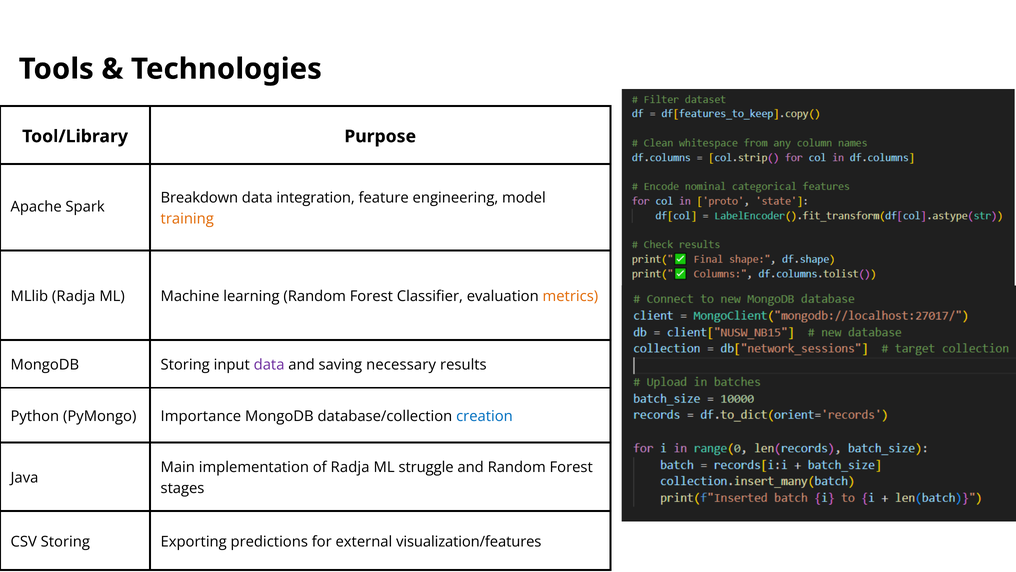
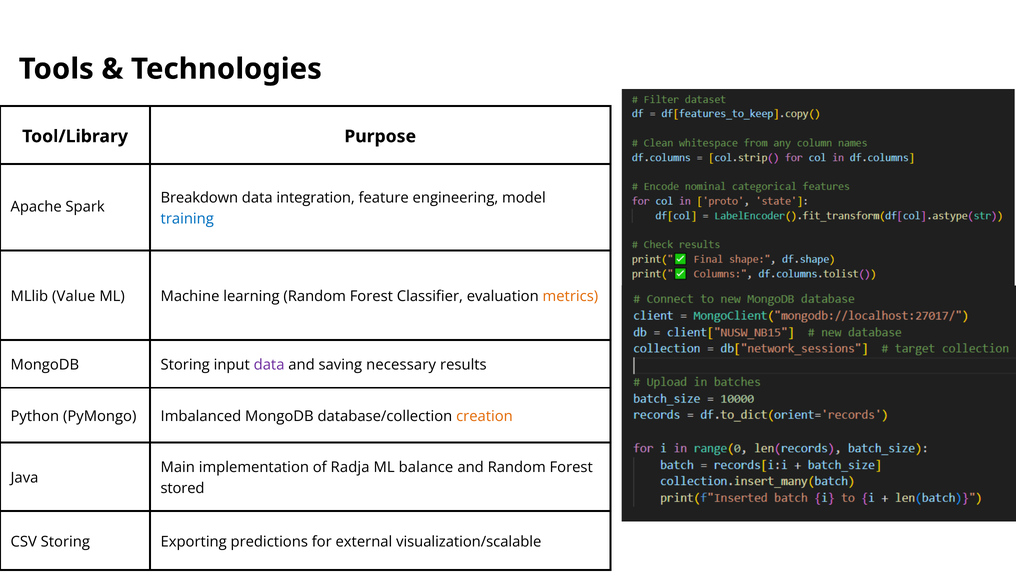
training colour: orange -> blue
MLlib Radja: Radja -> Value
Importance: Importance -> Imbalanced
creation colour: blue -> orange
struggle: struggle -> balance
stages: stages -> stored
visualization/features: visualization/features -> visualization/scalable
